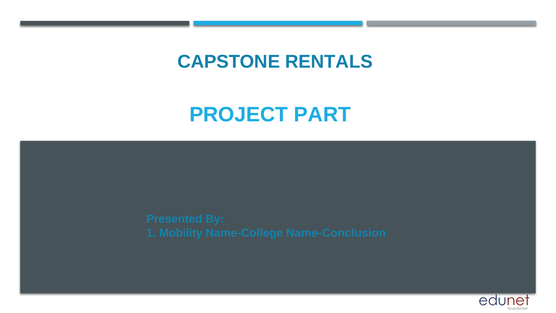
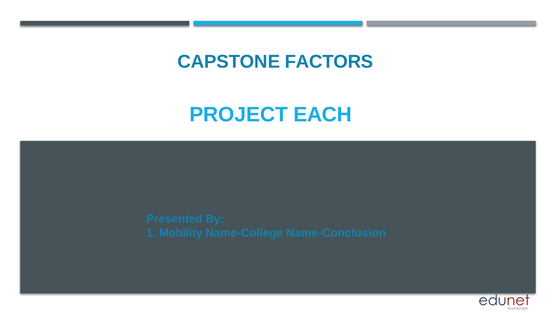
RENTALS: RENTALS -> FACTORS
PART: PART -> EACH
